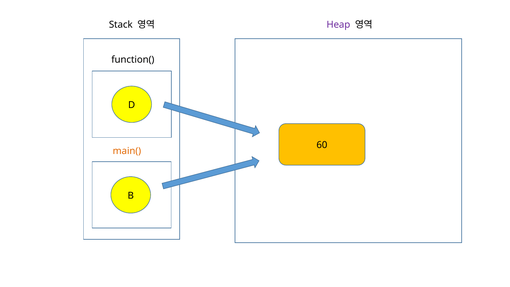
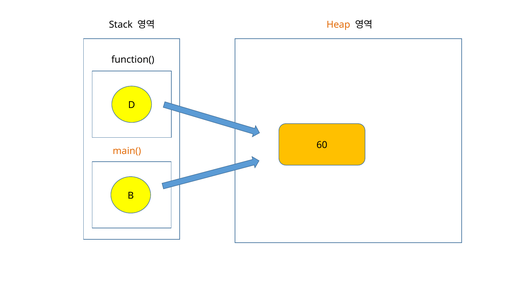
Heap colour: purple -> orange
